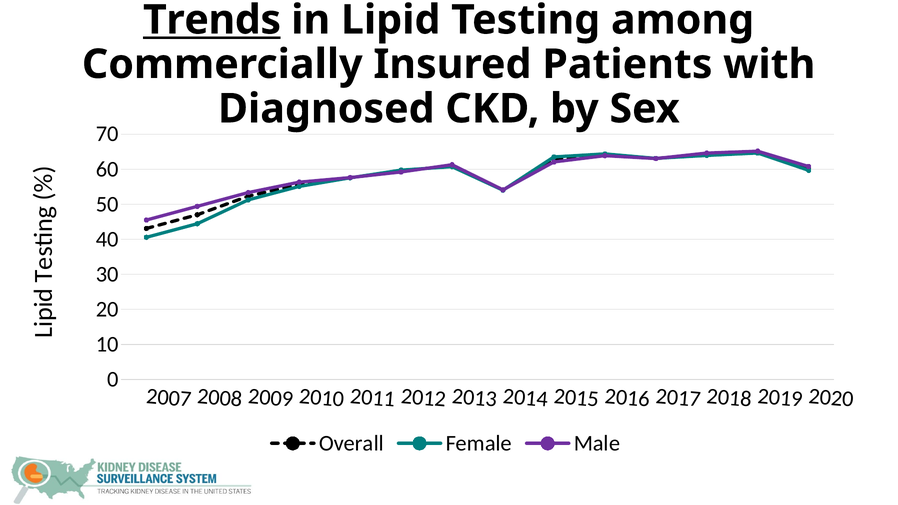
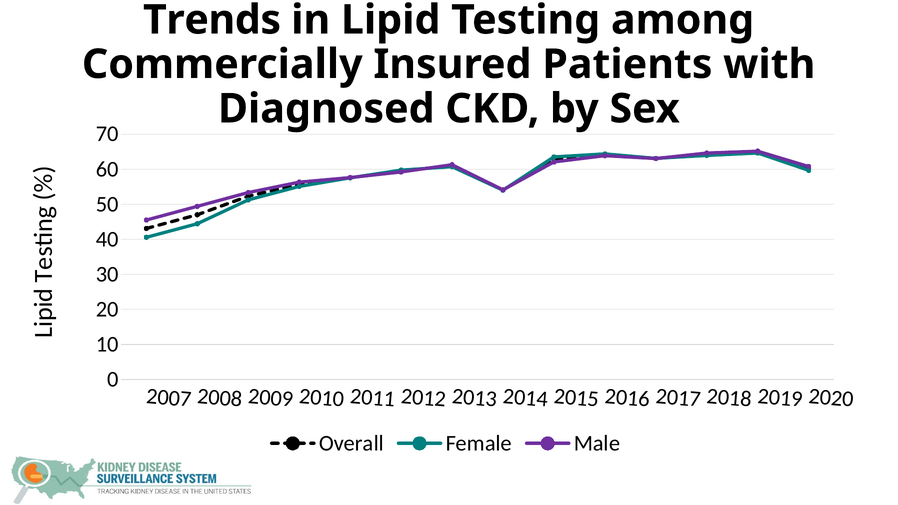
Trends underline: present -> none
